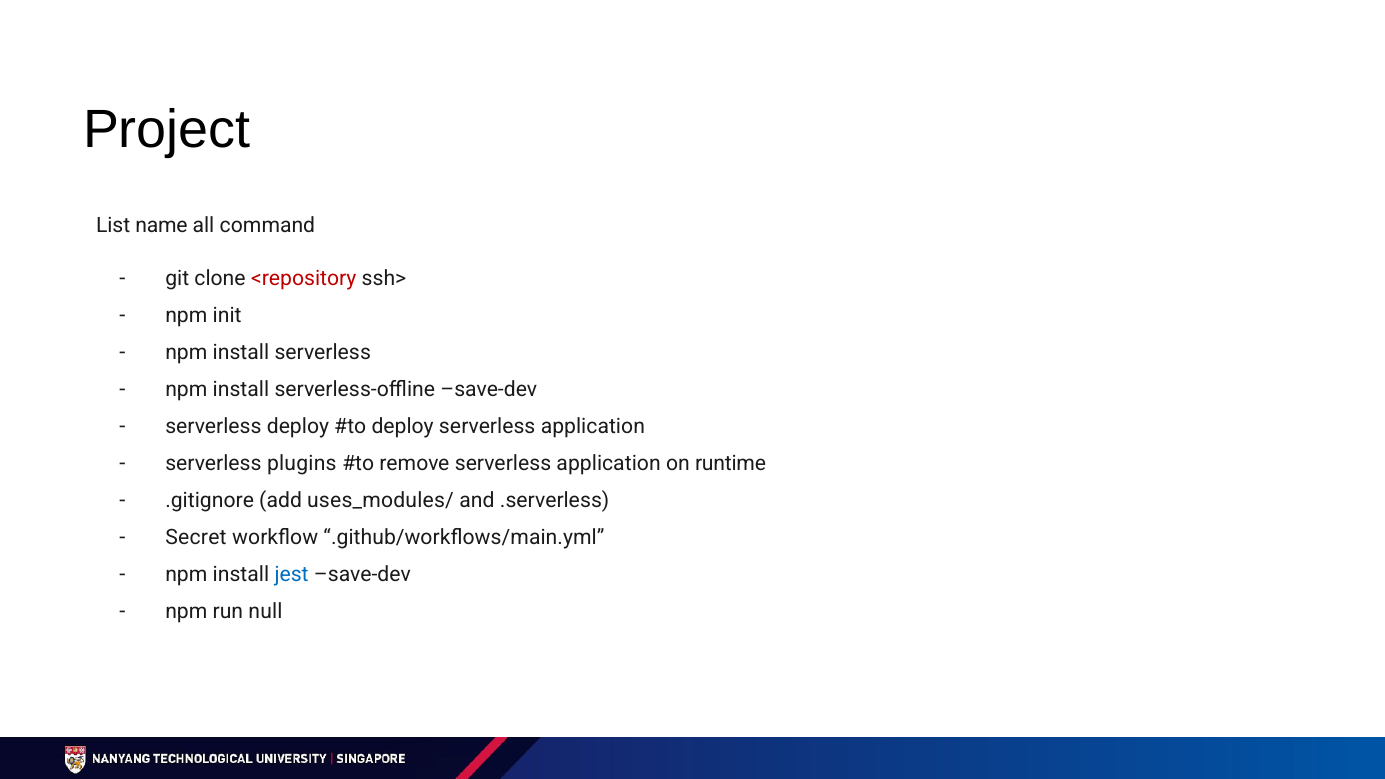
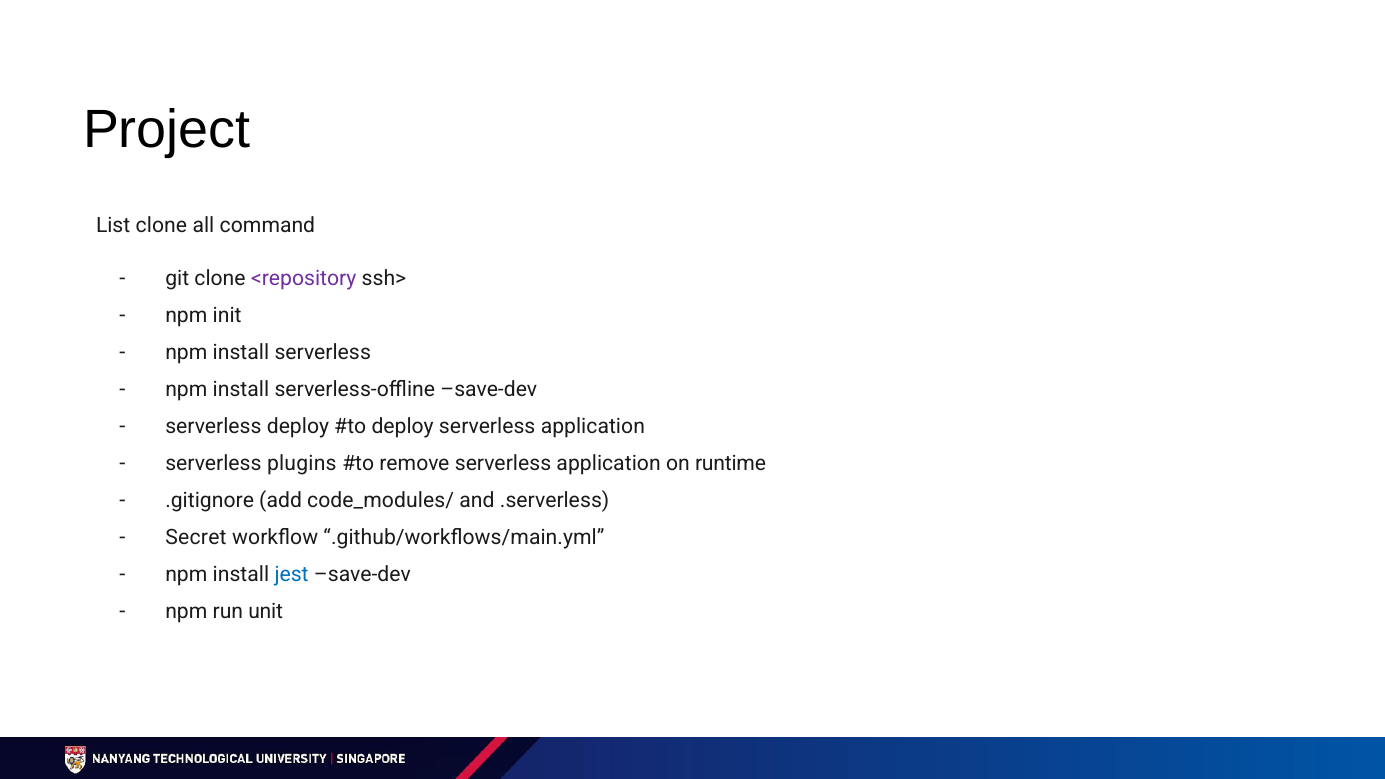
List name: name -> clone
<repository colour: red -> purple
uses_modules/: uses_modules/ -> code_modules/
null: null -> unit
